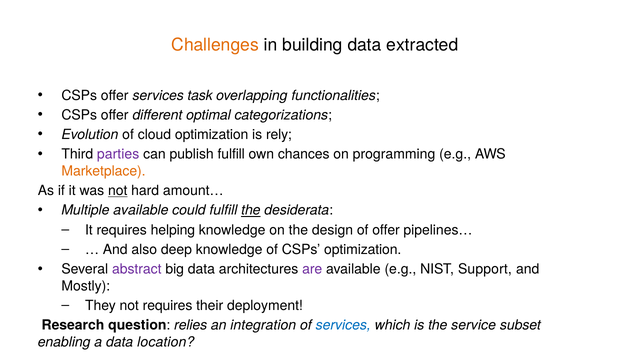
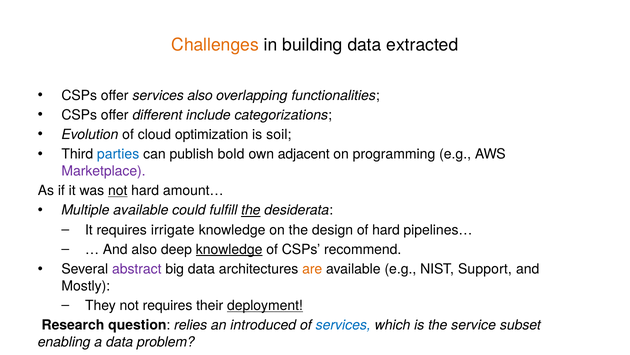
services task: task -> also
optimal: optimal -> include
rely: rely -> soil
parties colour: purple -> blue
publish fulfill: fulfill -> bold
chances: chances -> adjacent
Marketplace colour: orange -> purple
helping: helping -> irrigate
of offer: offer -> hard
knowledge at (229, 249) underline: none -> present
CSPs optimization: optimization -> recommend
are colour: purple -> orange
deployment underline: none -> present
integration: integration -> introduced
location: location -> problem
